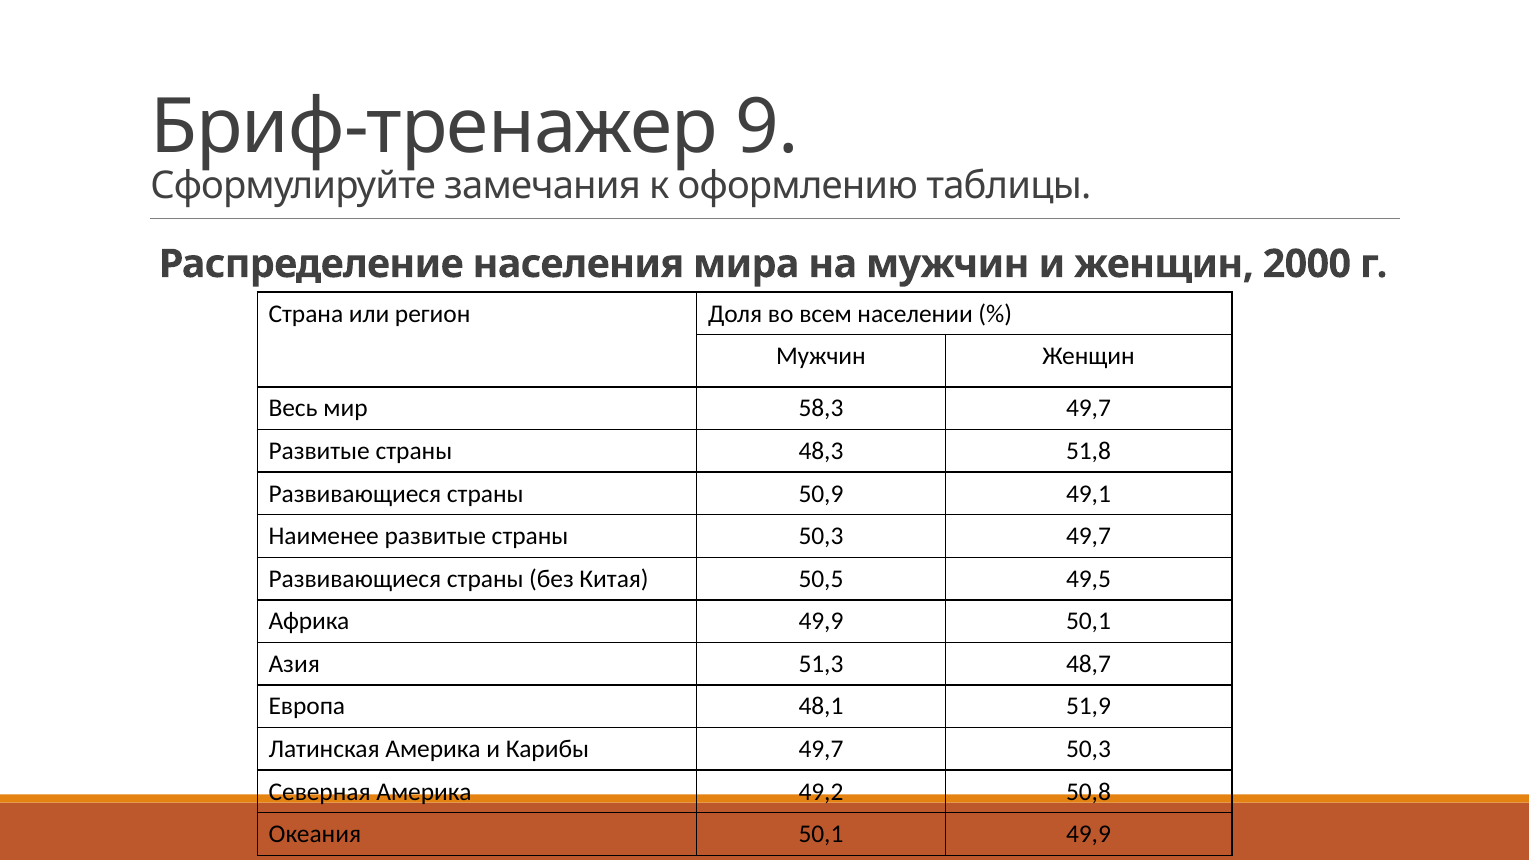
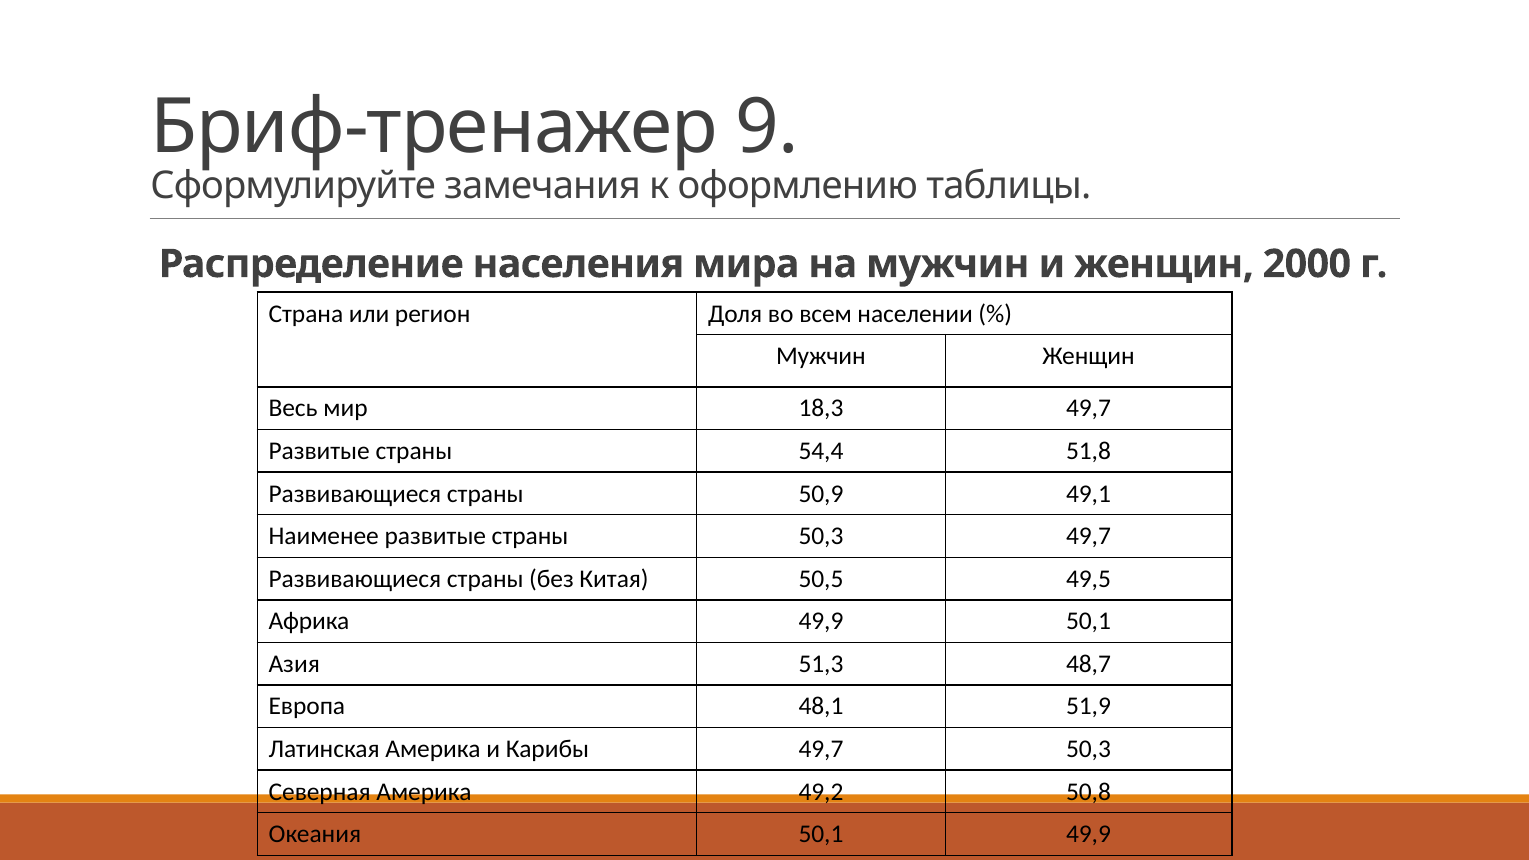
58,3: 58,3 -> 18,3
48,3: 48,3 -> 54,4
